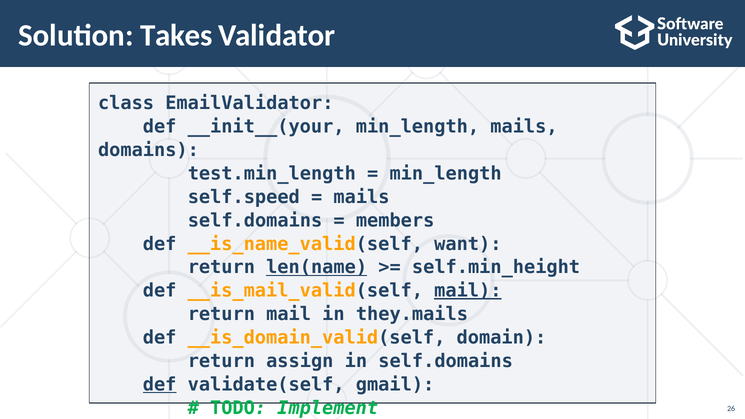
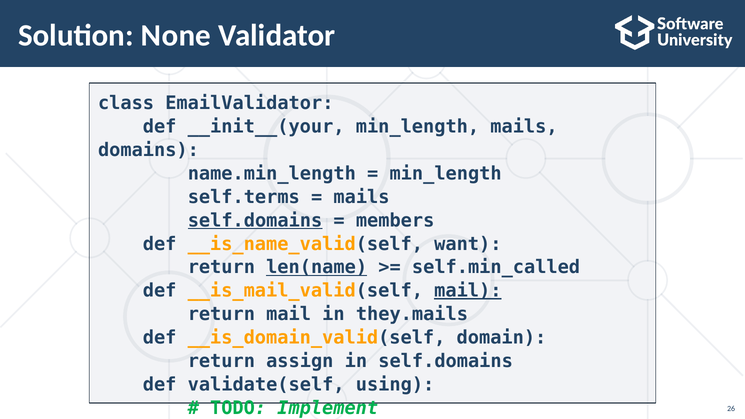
Takes: Takes -> None
test.min_length: test.min_length -> name.min_length
self.speed: self.speed -> self.terms
self.domains at (255, 220) underline: none -> present
self.min_height: self.min_height -> self.min_called
def at (160, 385) underline: present -> none
gmail: gmail -> using
